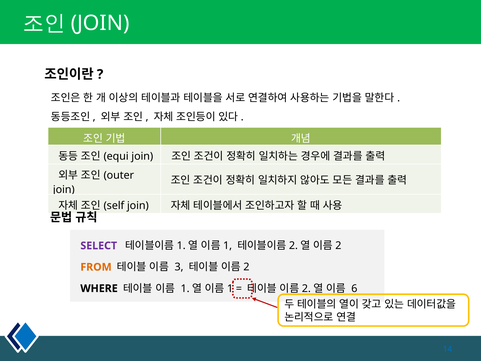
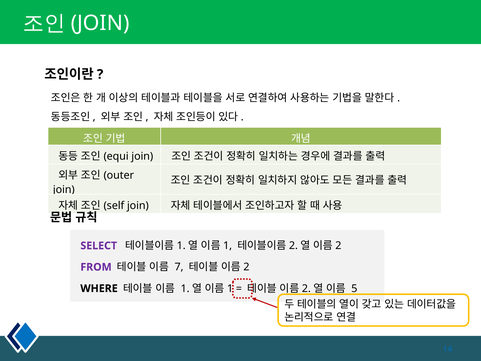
FROM colour: orange -> purple
3: 3 -> 7
6: 6 -> 5
